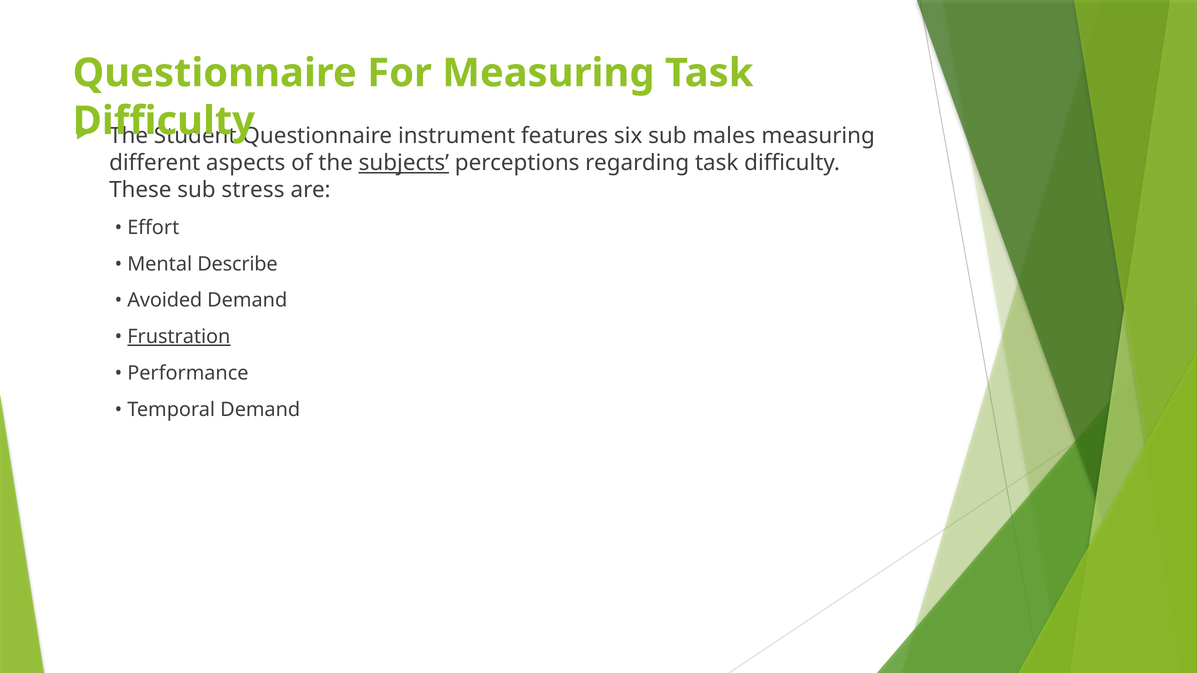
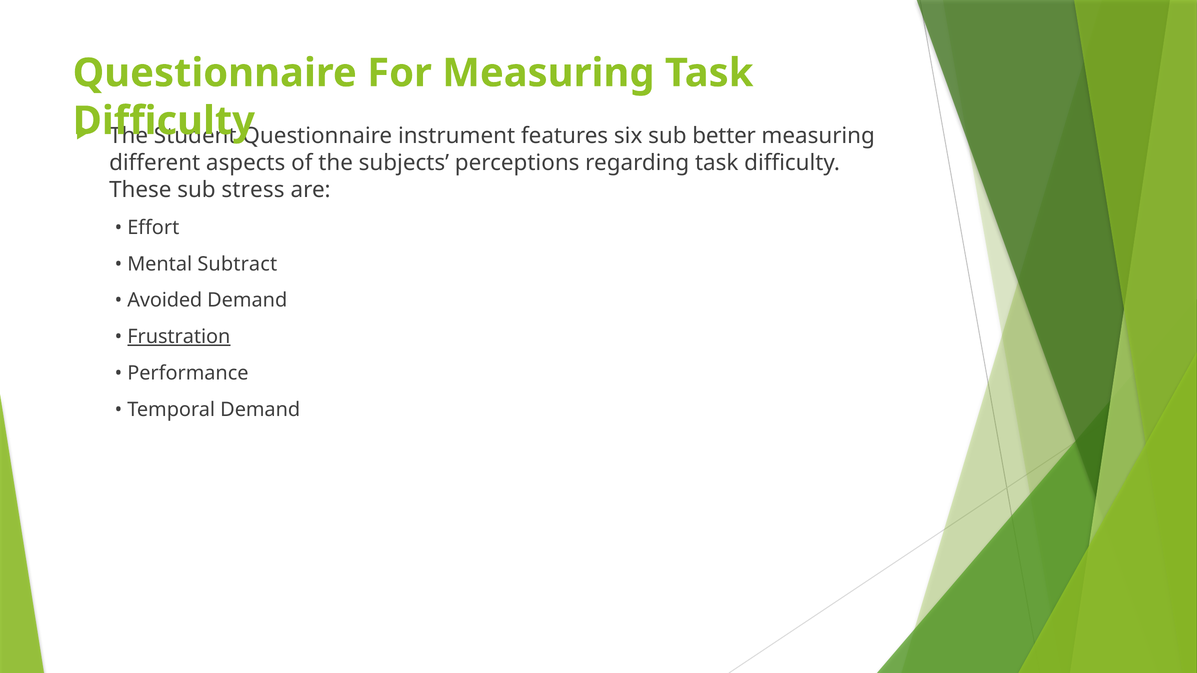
males: males -> better
subjects underline: present -> none
Describe: Describe -> Subtract
